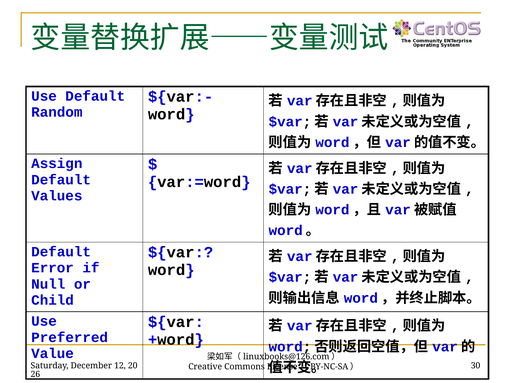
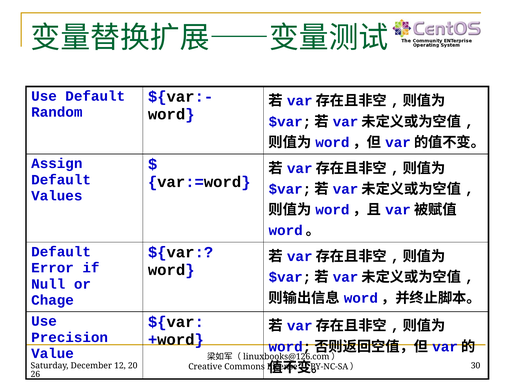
Child: Child -> Chage
Preferred: Preferred -> Precision
